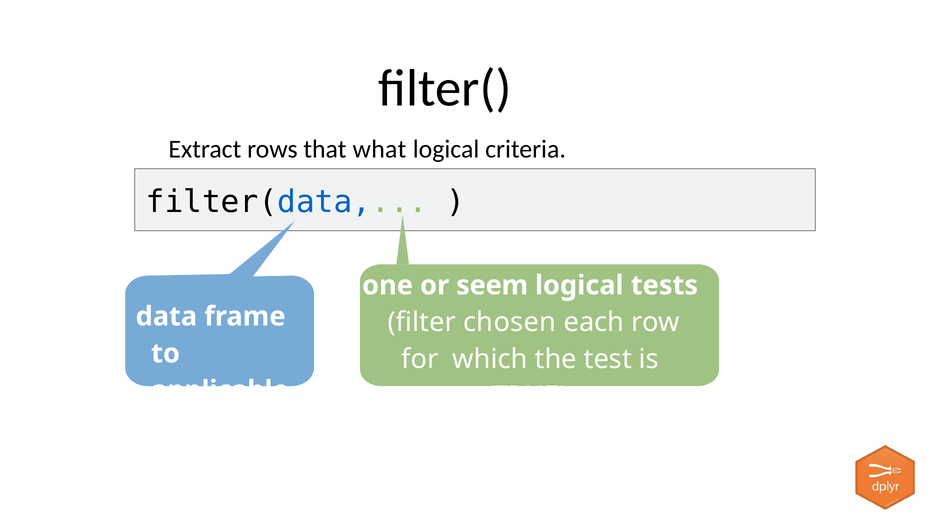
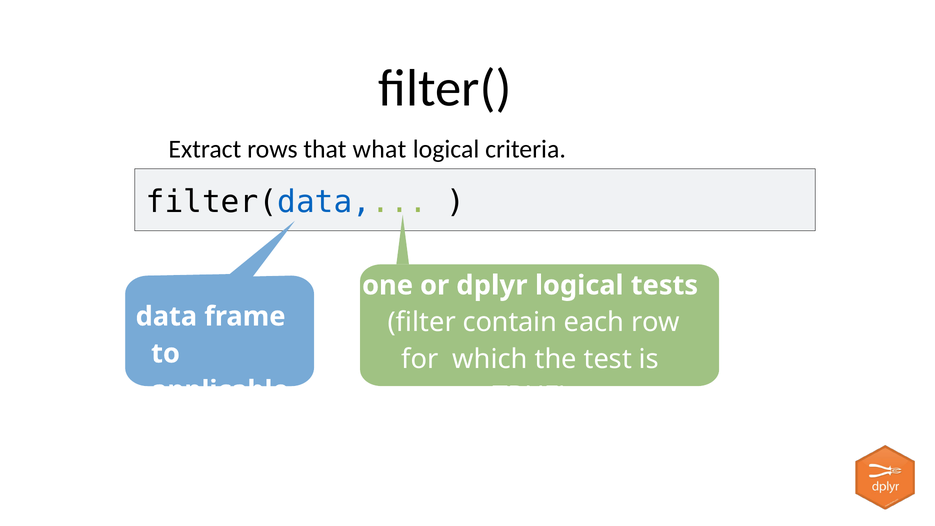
seem: seem -> dplyr
chosen: chosen -> contain
